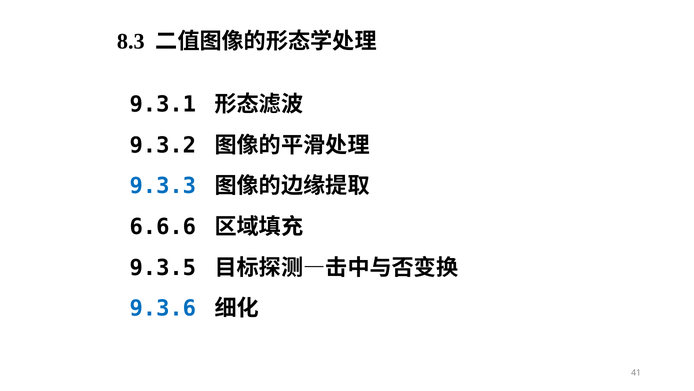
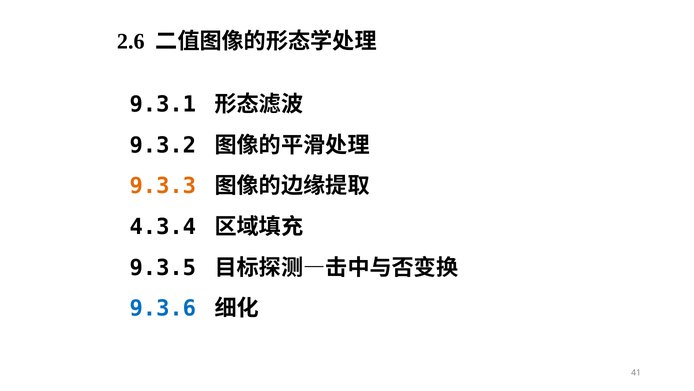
8.3: 8.3 -> 2.6
9.3.3 colour: blue -> orange
6.6.6: 6.6.6 -> 4.3.4
